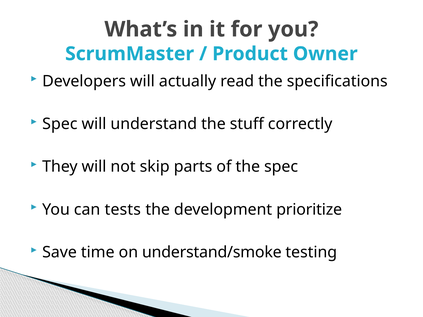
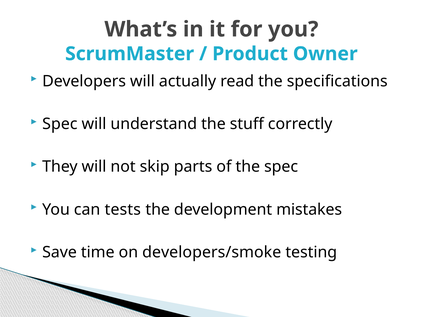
prioritize: prioritize -> mistakes
understand/smoke: understand/smoke -> developers/smoke
